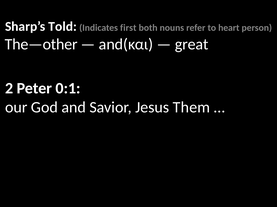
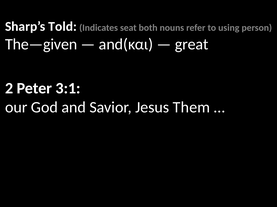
first: first -> seat
heart: heart -> using
The—other: The—other -> The—given
0:1: 0:1 -> 3:1
